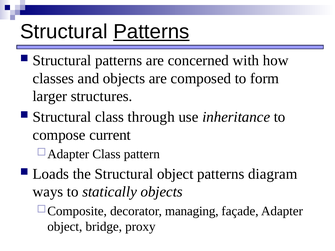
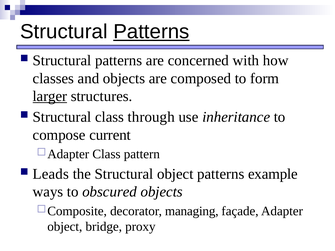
larger underline: none -> present
Loads: Loads -> Leads
diagram: diagram -> example
statically: statically -> obscured
